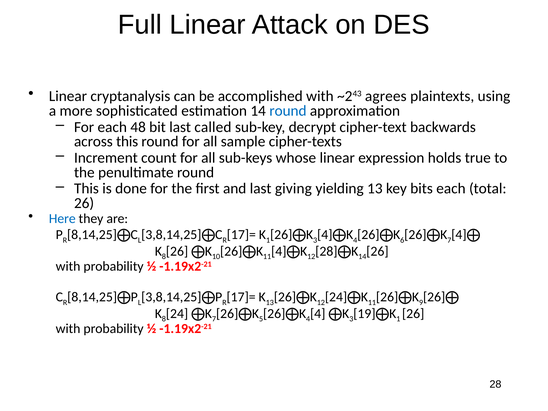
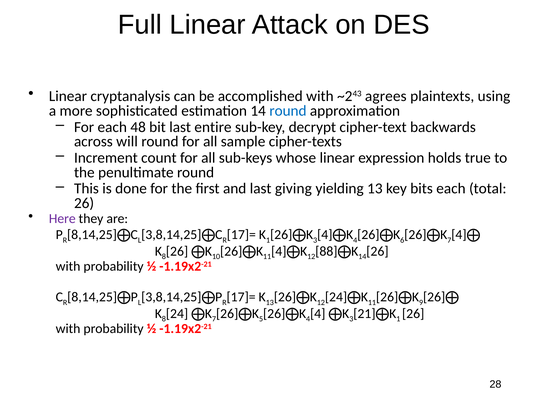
called: called -> entire
across this: this -> will
Here colour: blue -> purple
28 at (326, 251): 28 -> 88
19: 19 -> 21
